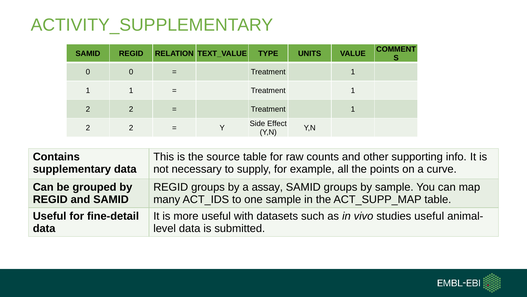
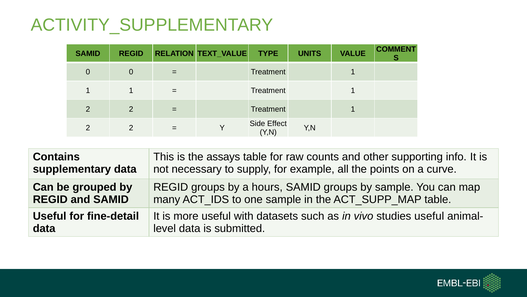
source: source -> assays
assay: assay -> hours
